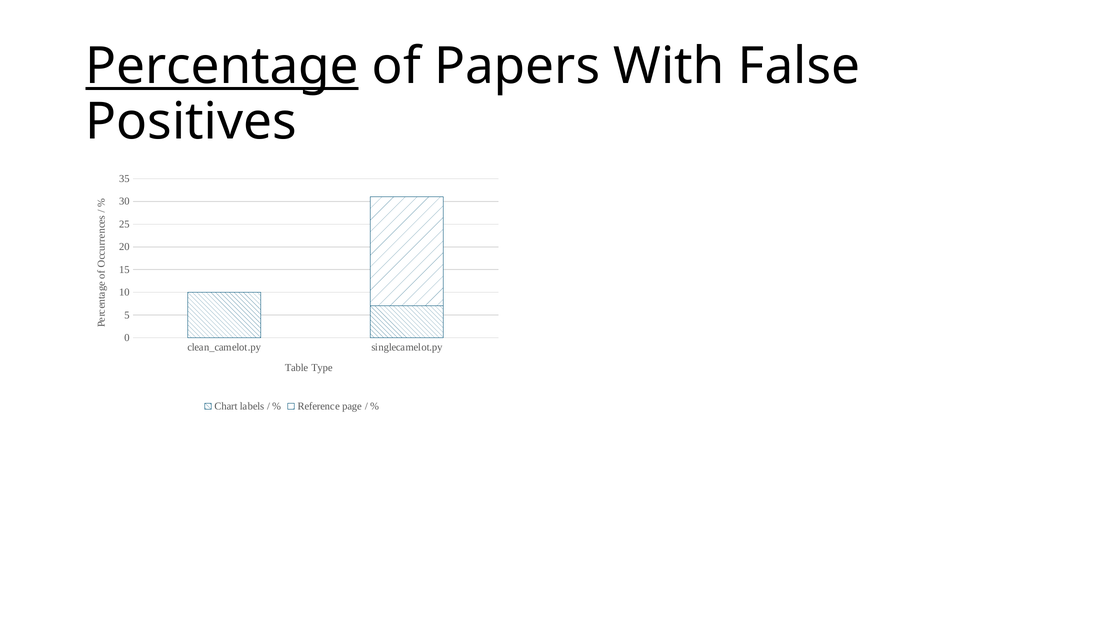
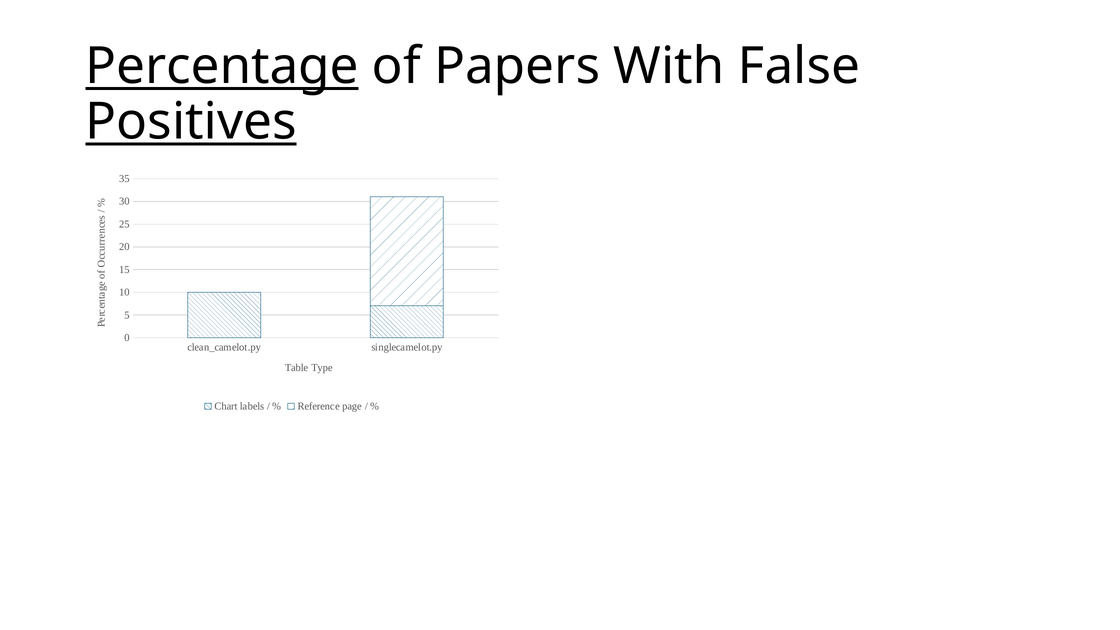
Positives underline: none -> present
